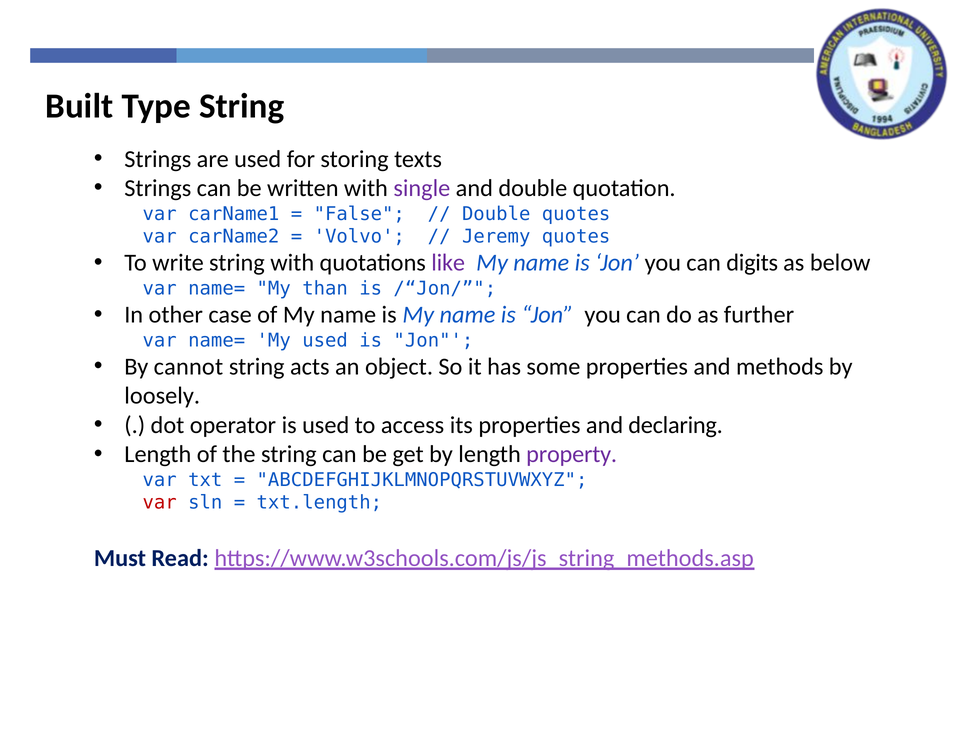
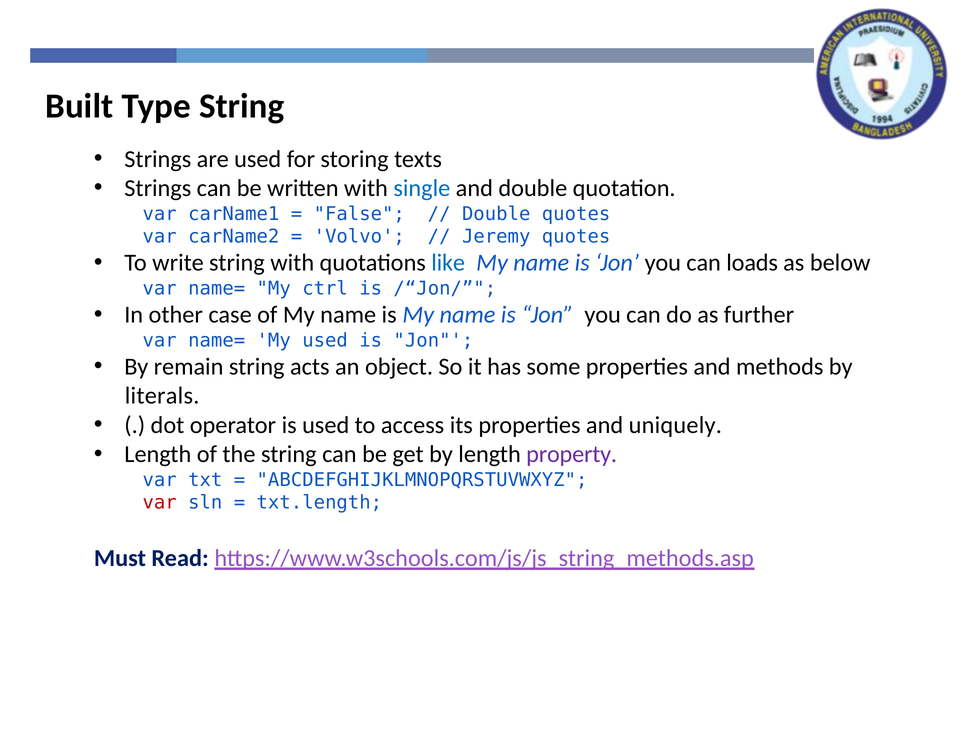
single colour: purple -> blue
like colour: purple -> blue
digits: digits -> loads
than: than -> ctrl
cannot: cannot -> remain
loosely: loosely -> literals
declaring: declaring -> uniquely
